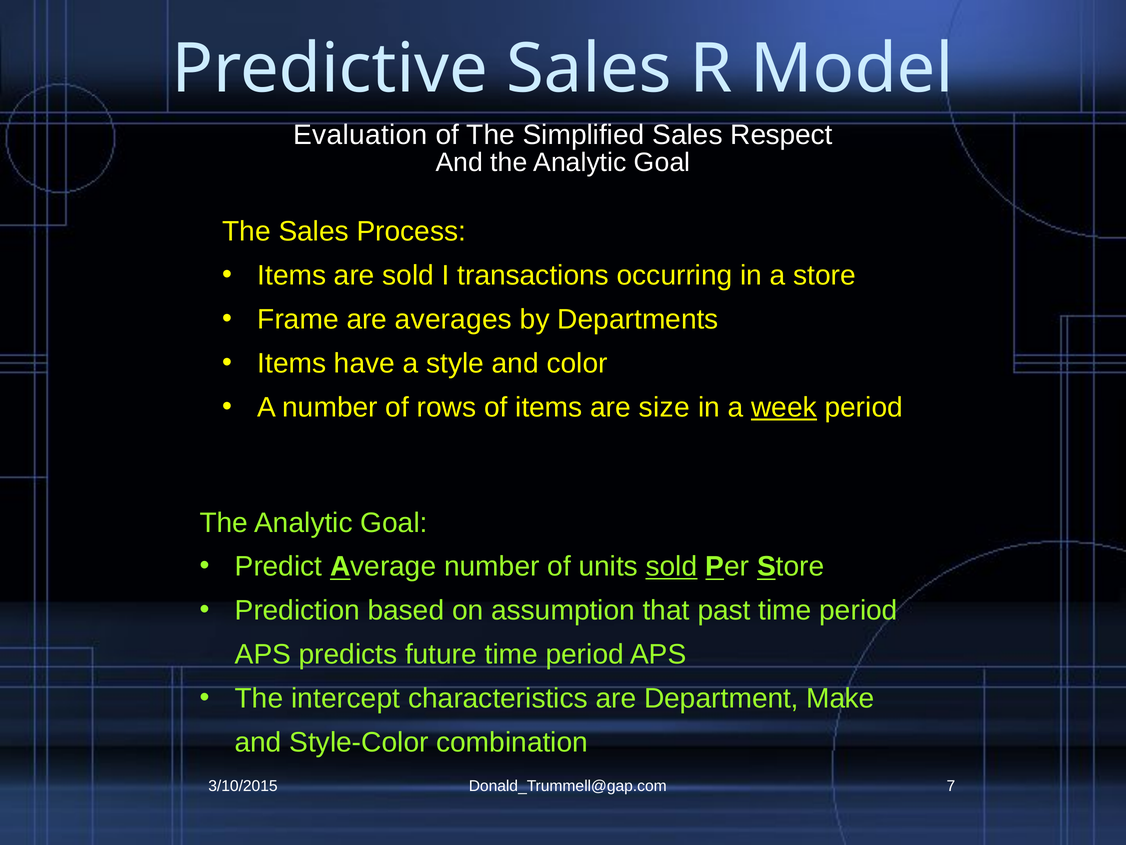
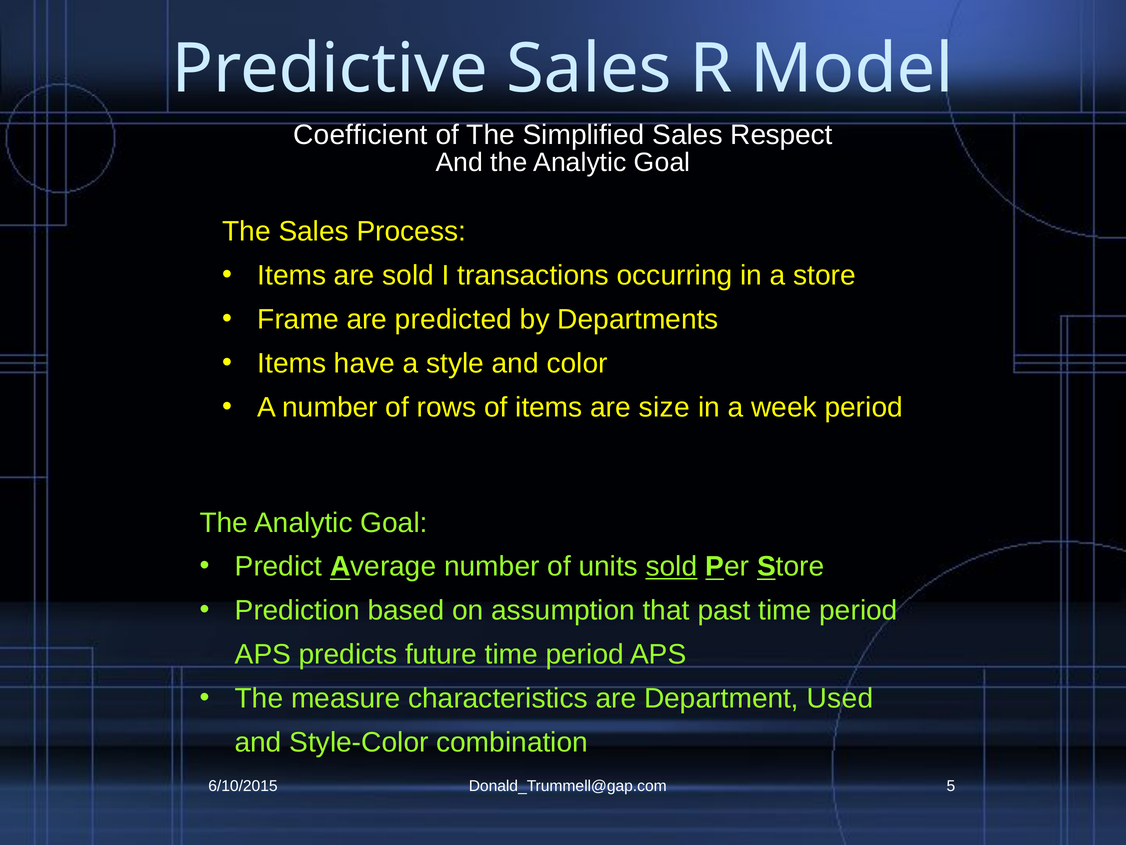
Evaluation: Evaluation -> Coefficient
averages: averages -> predicted
week underline: present -> none
intercept: intercept -> measure
Make: Make -> Used
3/10/2015: 3/10/2015 -> 6/10/2015
7: 7 -> 5
